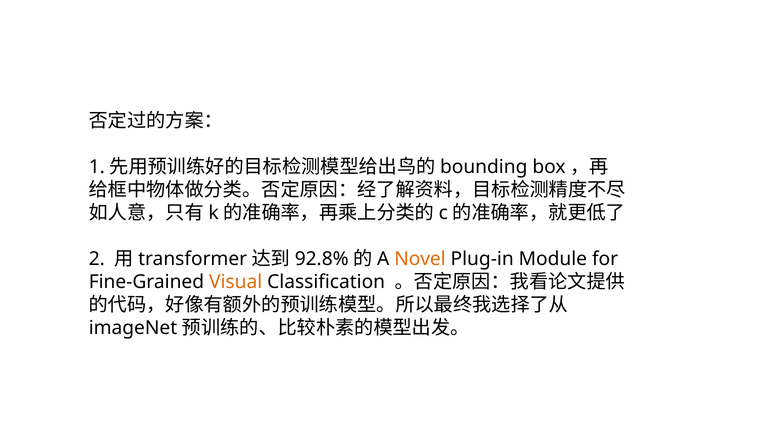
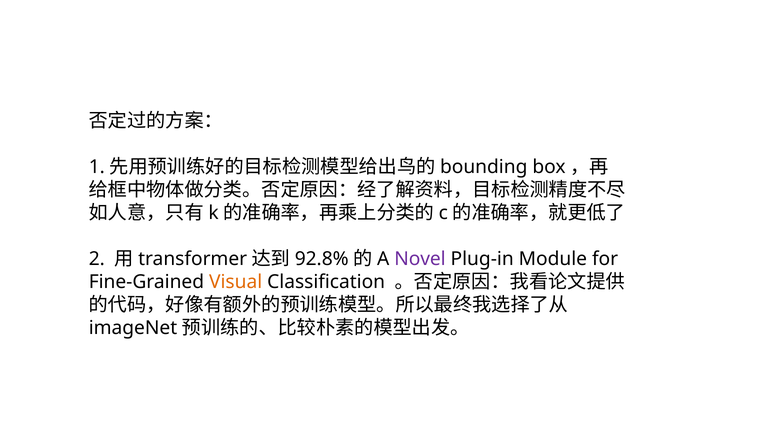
Novel colour: orange -> purple
